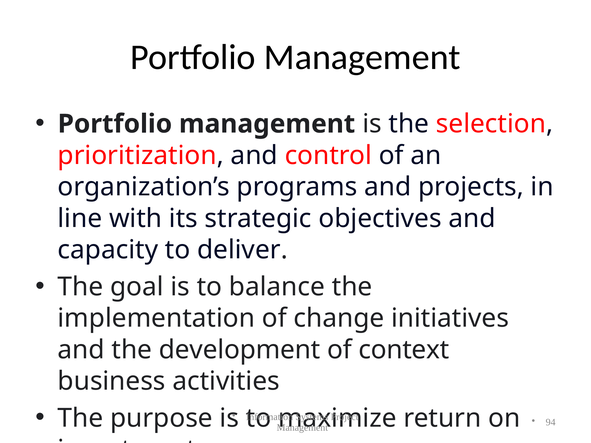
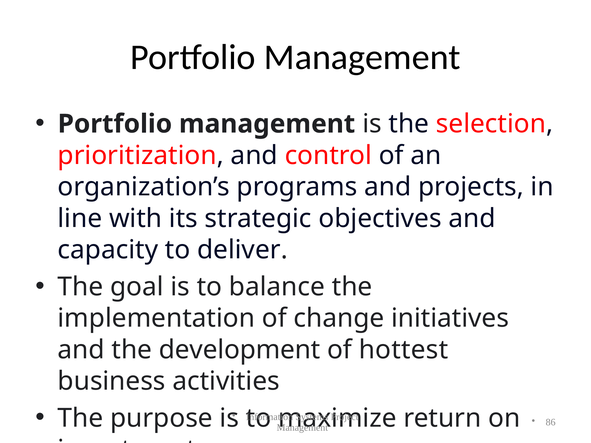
context: context -> hottest
94: 94 -> 86
